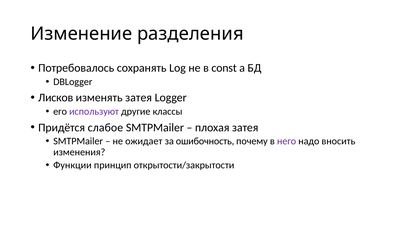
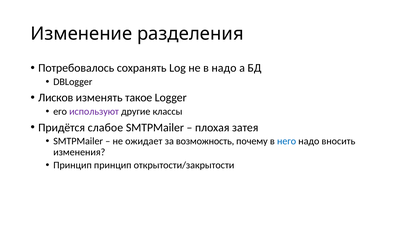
в const: const -> надо
изменять затея: затея -> такое
ошибочность: ошибочность -> возможность
него colour: purple -> blue
Функции at (72, 165): Функции -> Принцип
